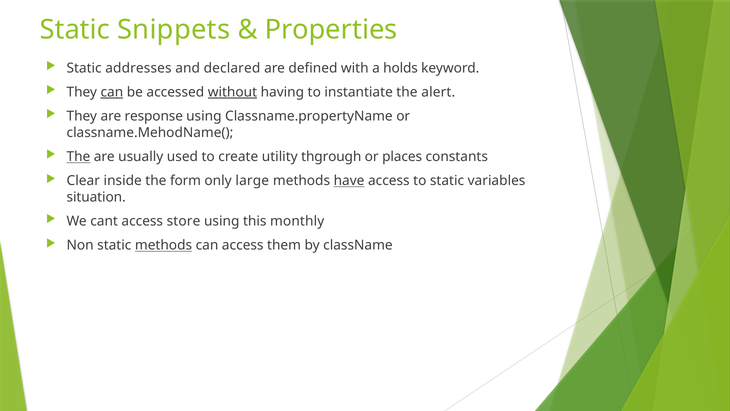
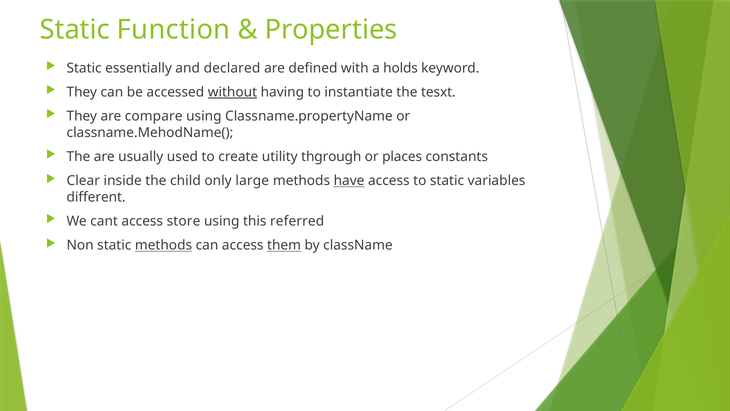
Snippets: Snippets -> Function
addresses: addresses -> essentially
can at (112, 92) underline: present -> none
alert: alert -> tesxt
response: response -> compare
The at (78, 157) underline: present -> none
form: form -> child
situation: situation -> different
monthly: monthly -> referred
them underline: none -> present
